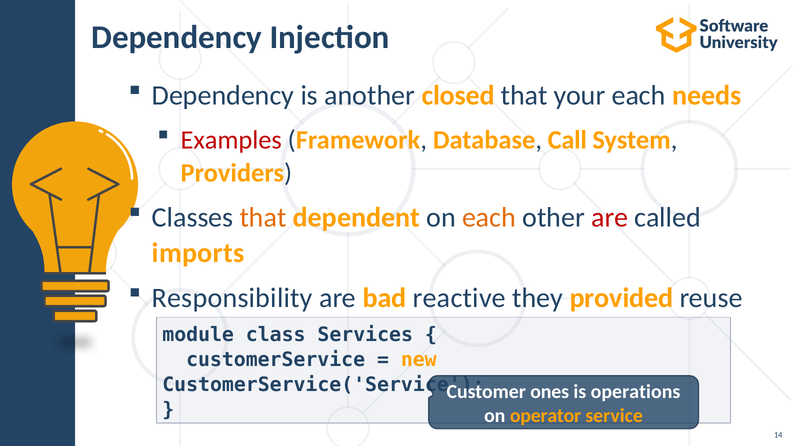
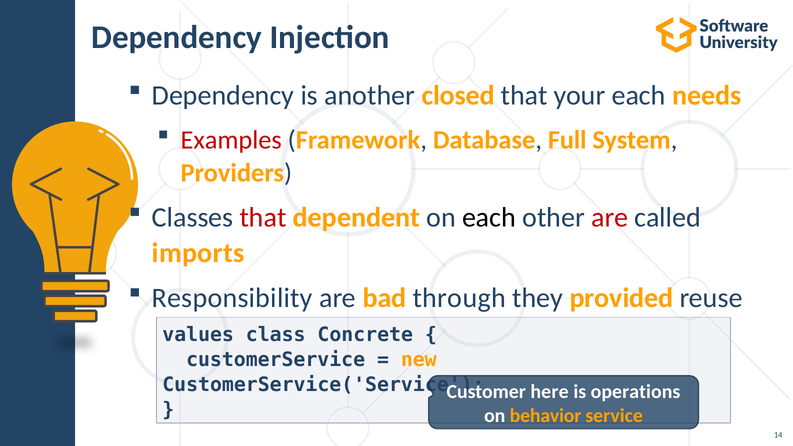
Call: Call -> Full
that at (263, 218) colour: orange -> red
each at (489, 218) colour: orange -> black
reactive: reactive -> through
module: module -> values
Services: Services -> Concrete
ones: ones -> here
operator: operator -> behavior
